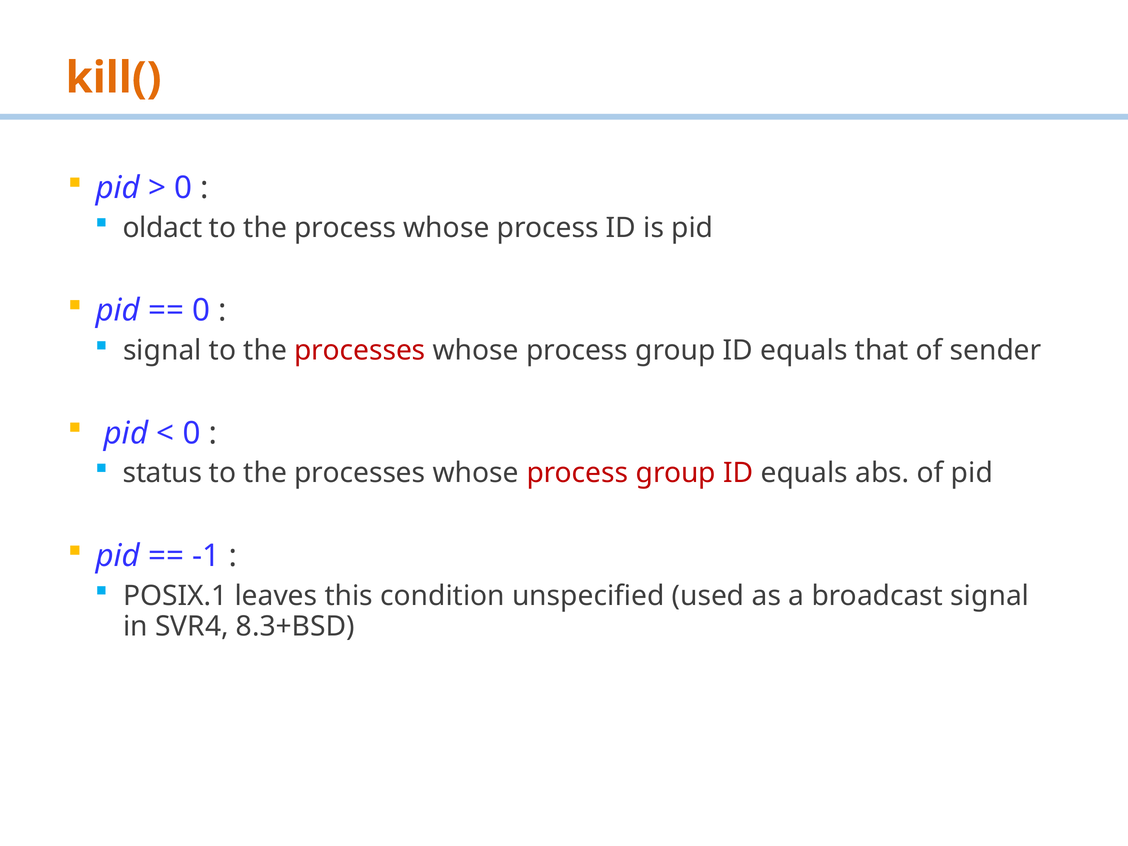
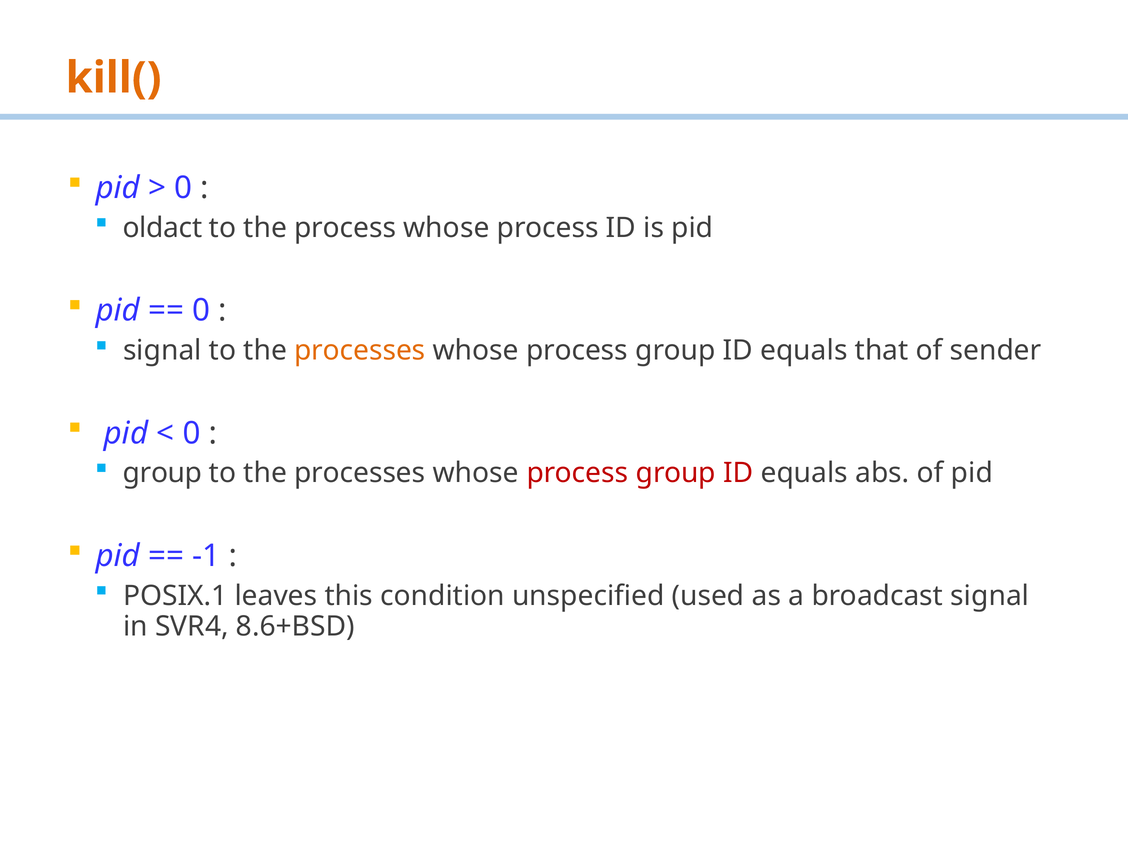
processes at (360, 350) colour: red -> orange
status at (162, 473): status -> group
8.3+BSD: 8.3+BSD -> 8.6+BSD
